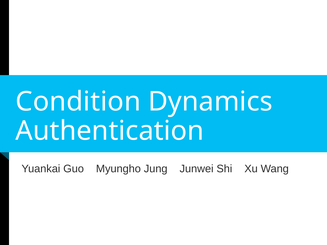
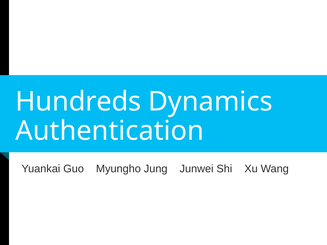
Condition: Condition -> Hundreds
